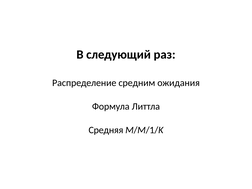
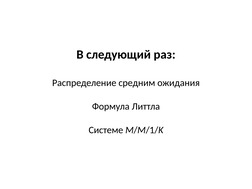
Средняя: Средняя -> Системе
